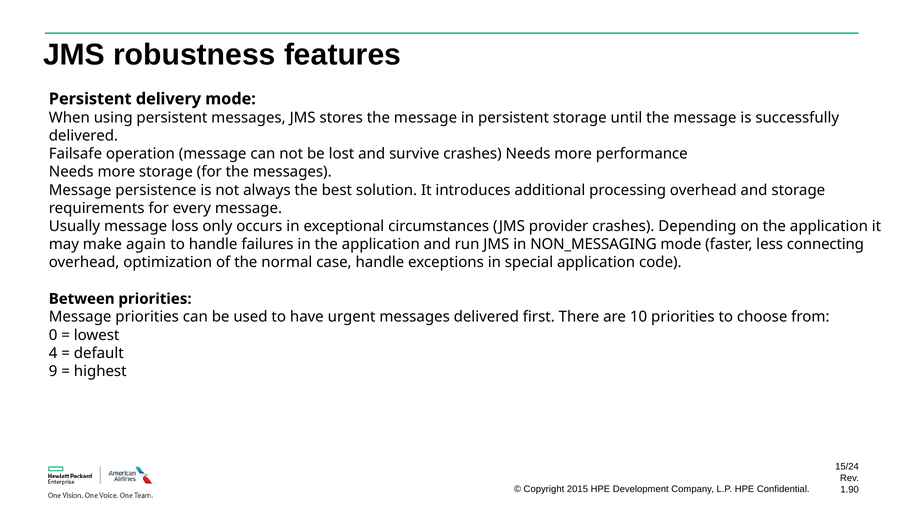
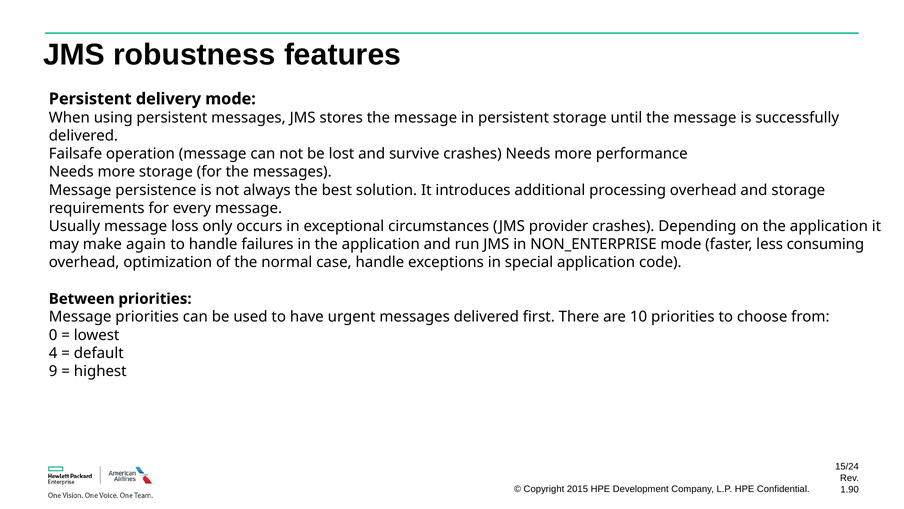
NON_MESSAGING: NON_MESSAGING -> NON_ENTERPRISE
connecting: connecting -> consuming
